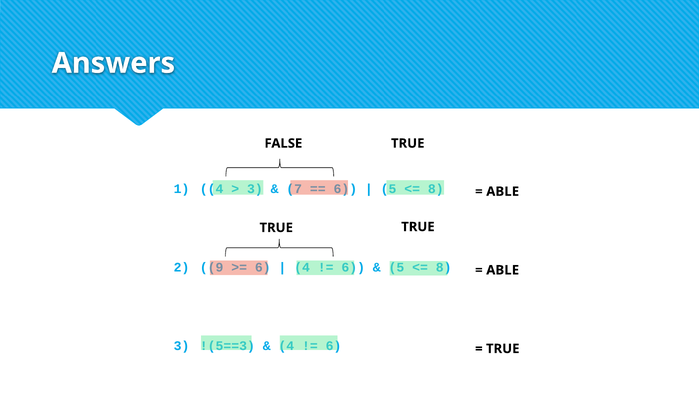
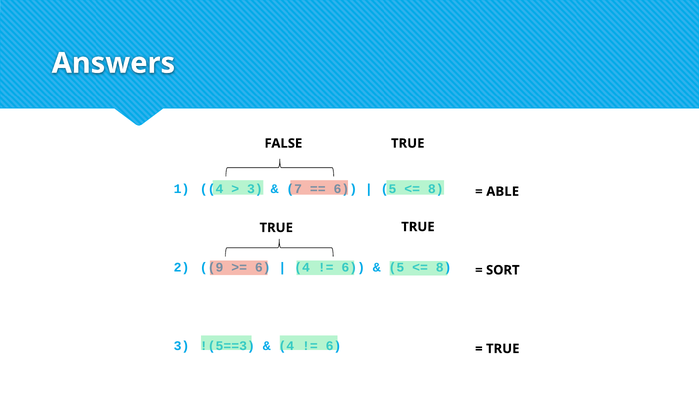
ABLE at (503, 270): ABLE -> SORT
